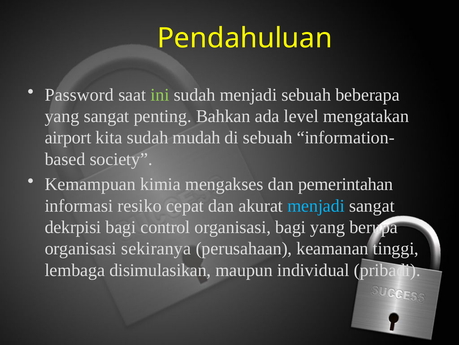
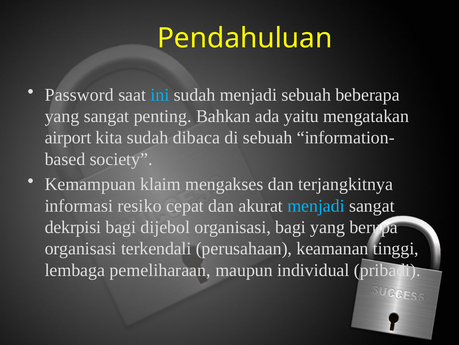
ini colour: light green -> light blue
level: level -> yaitu
mudah: mudah -> dibaca
kimia: kimia -> klaim
pemerintahan: pemerintahan -> terjangkitnya
control: control -> dijebol
sekiranya: sekiranya -> terkendali
disimulasikan: disimulasikan -> pemeliharaan
